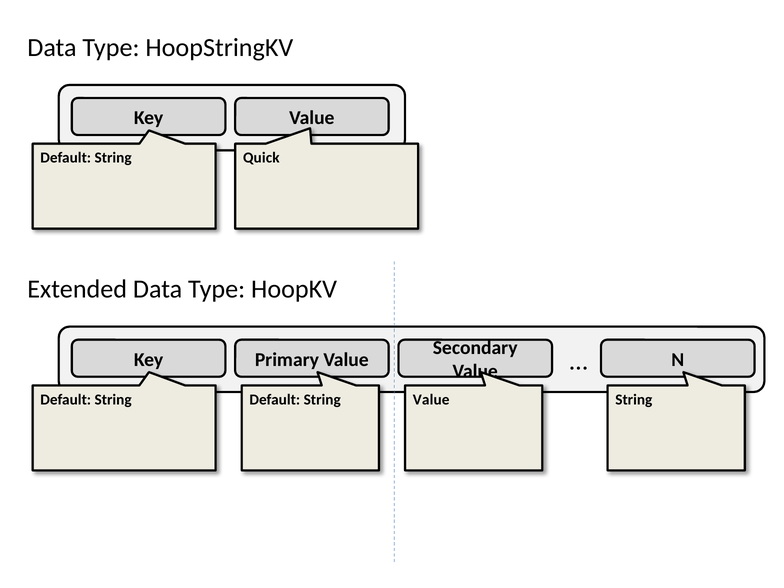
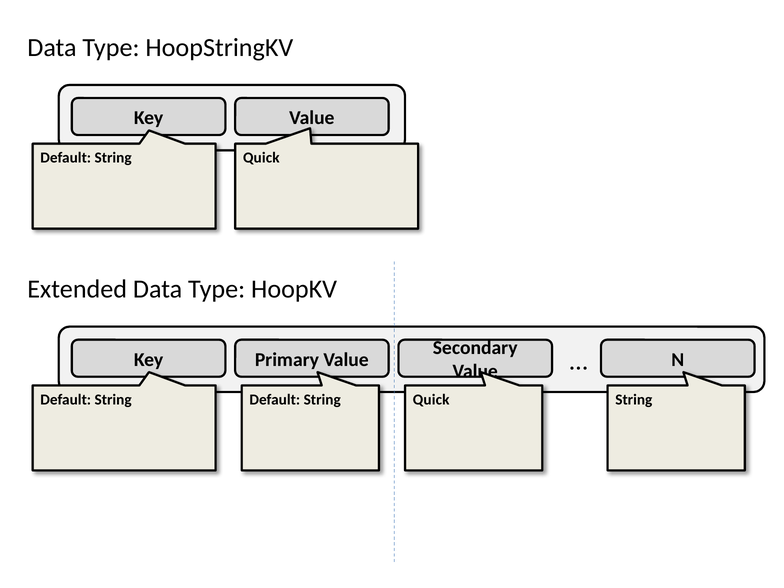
Value at (431, 400): Value -> Quick
